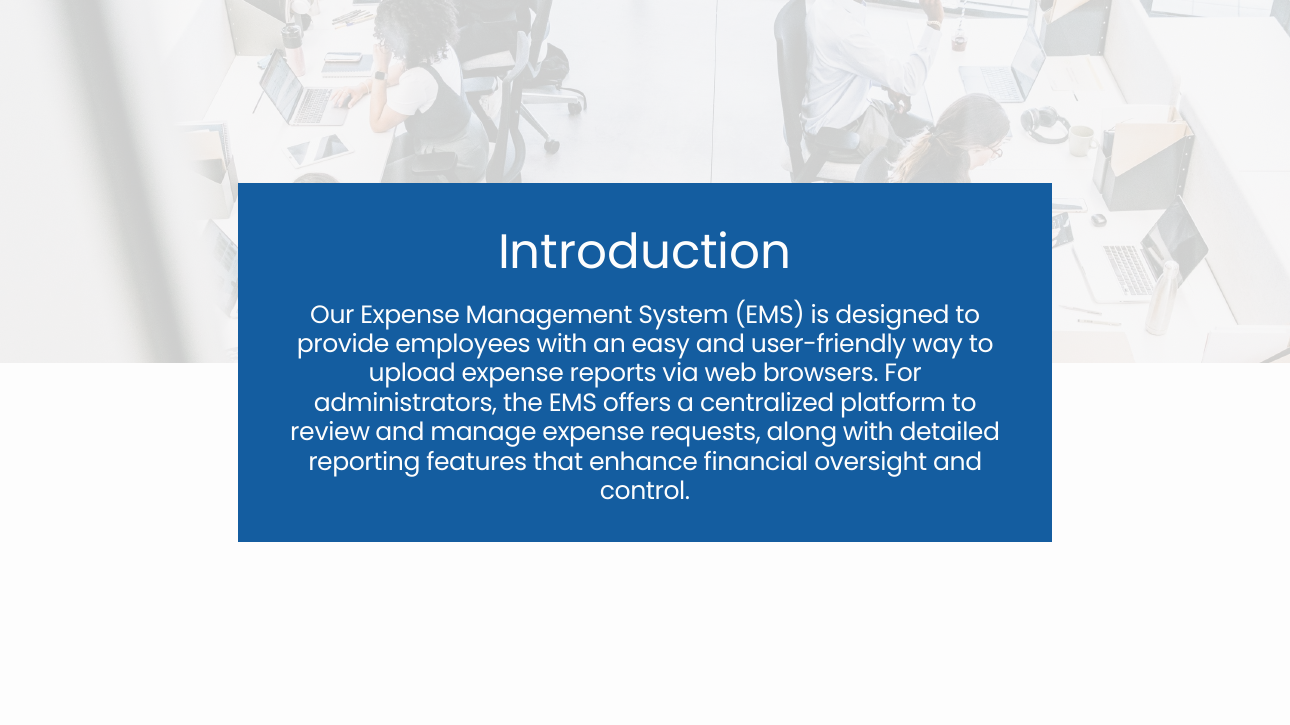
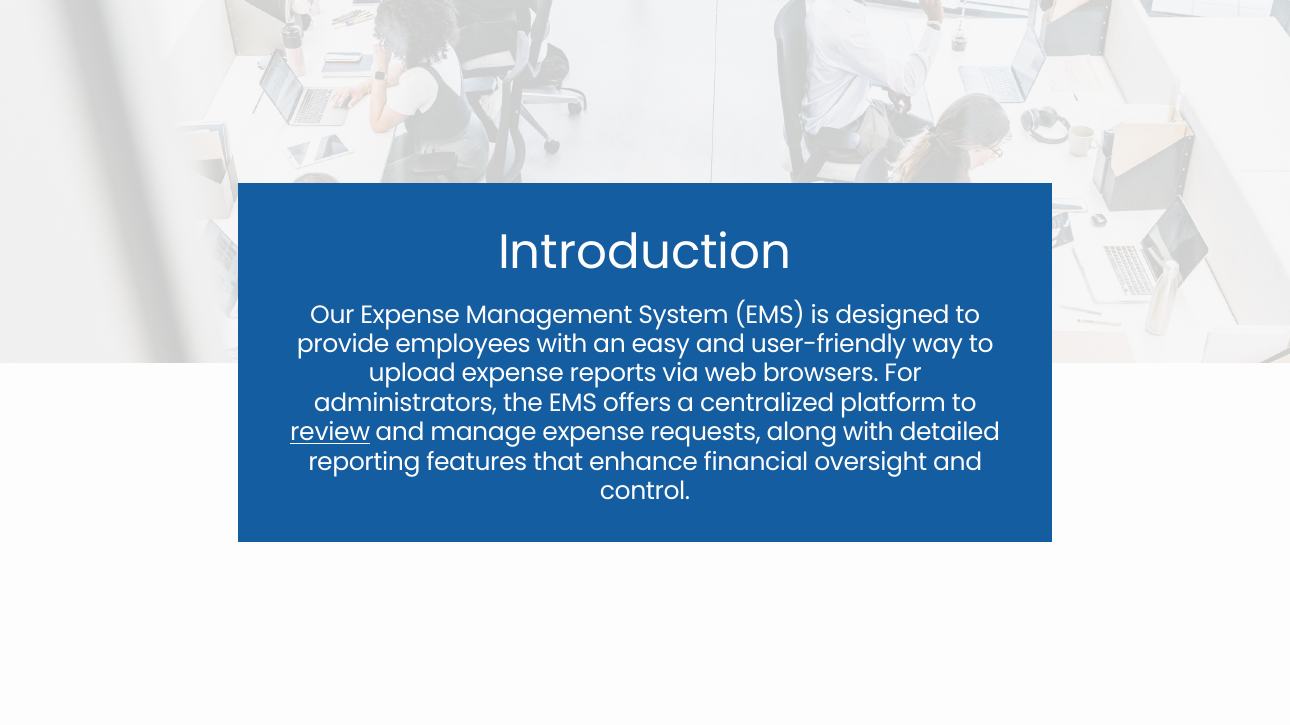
review underline: none -> present
